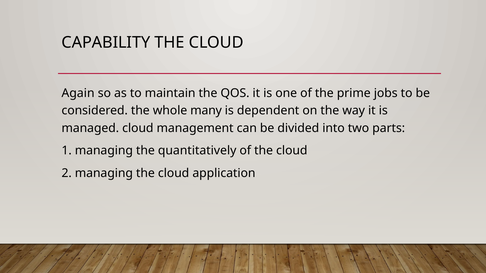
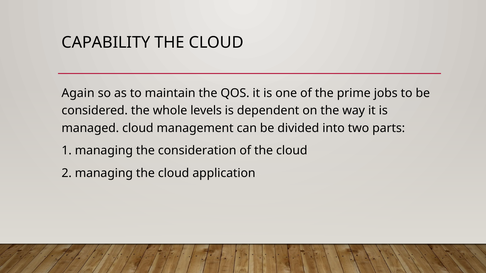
many: many -> levels
quantitatively: quantitatively -> consideration
